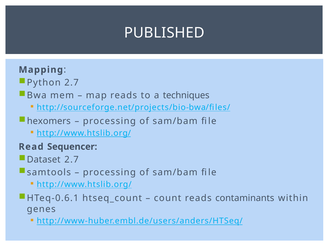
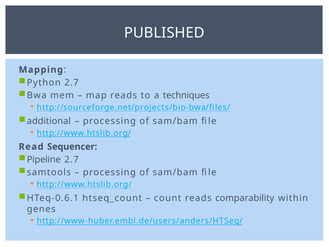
hexomers: hexomers -> additional
Dataset: Dataset -> Pipeline
contaminants: contaminants -> comparability
